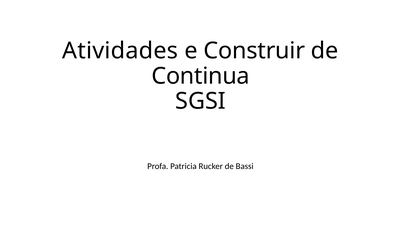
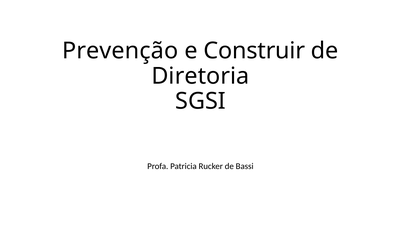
Atividades: Atividades -> Prevenção
Continua: Continua -> Diretoria
